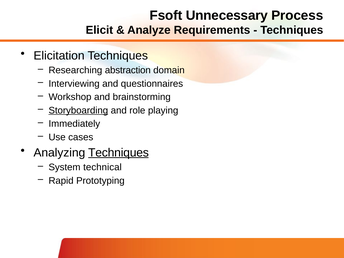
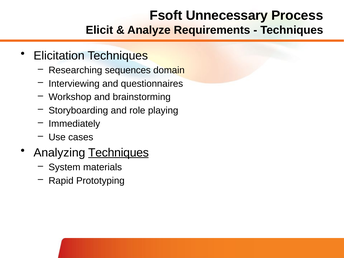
abstraction: abstraction -> sequences
Storyboarding underline: present -> none
technical: technical -> materials
